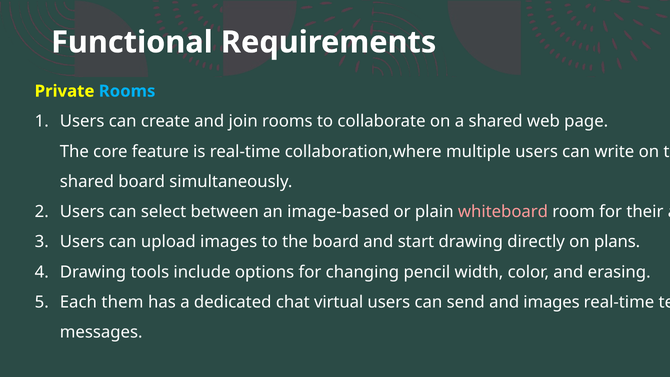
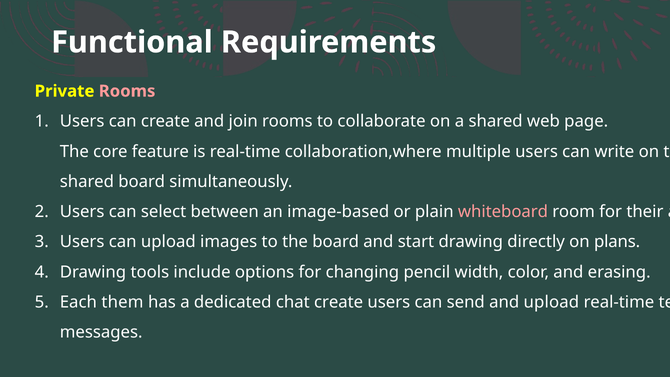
Rooms at (127, 91) colour: light blue -> pink
chat virtual: virtual -> create
and images: images -> upload
